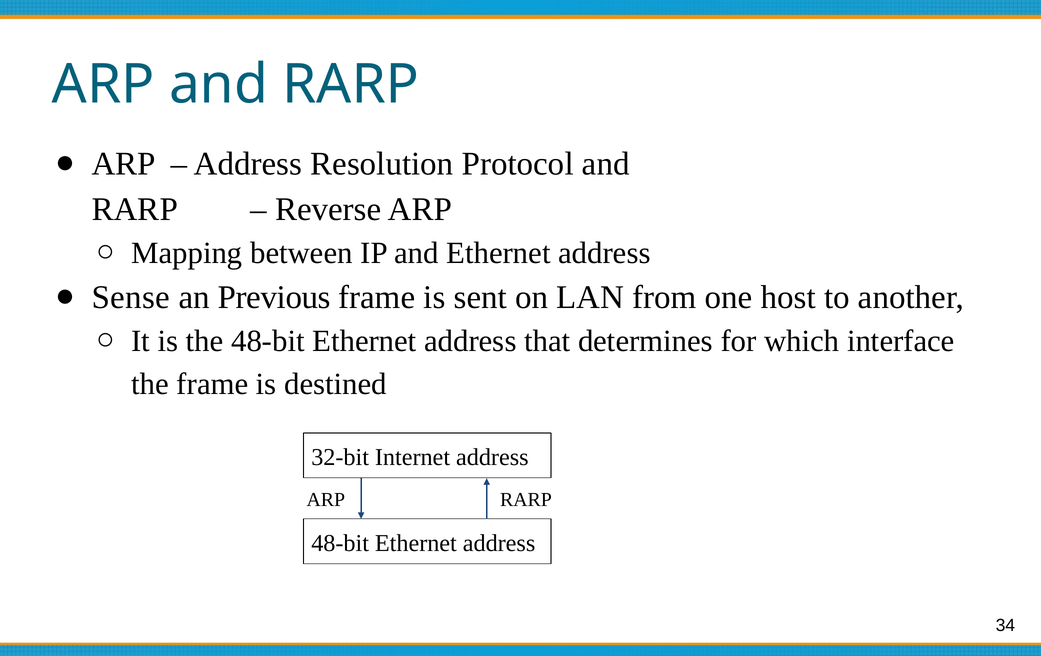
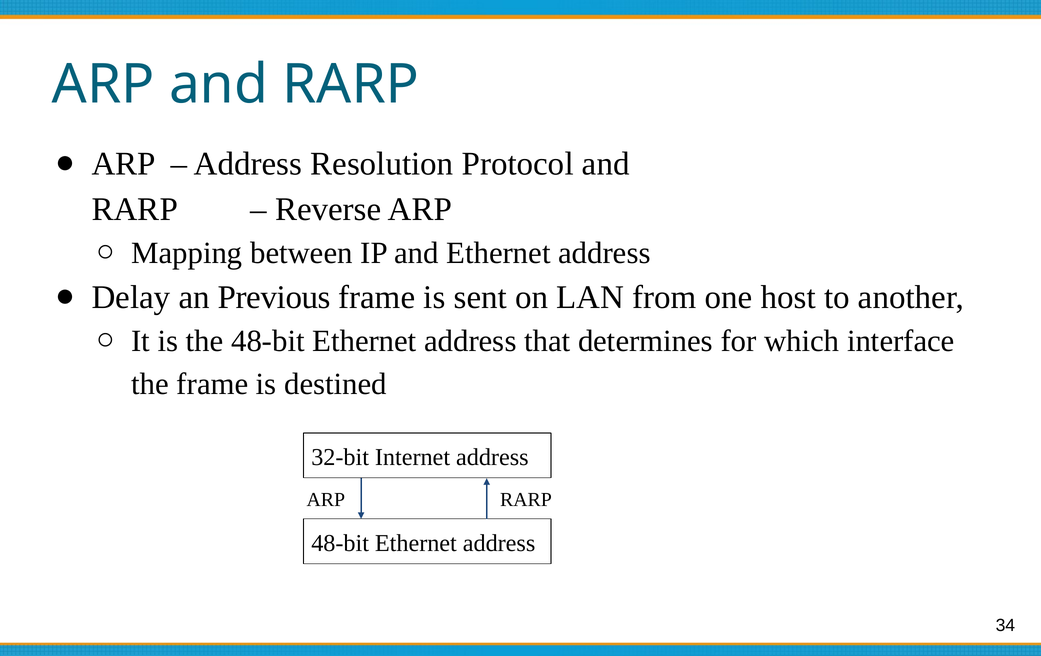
Sense: Sense -> Delay
